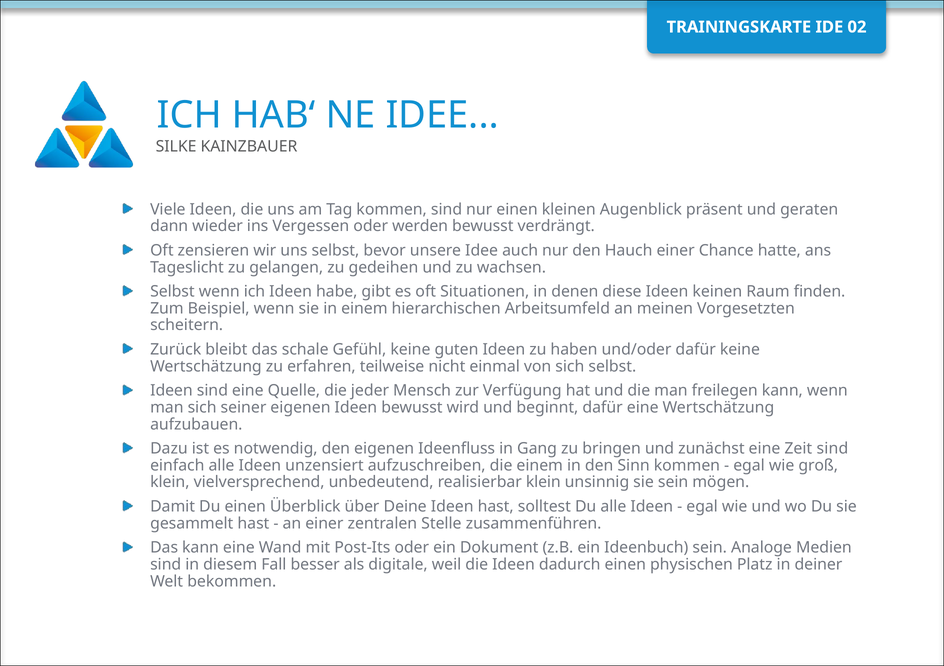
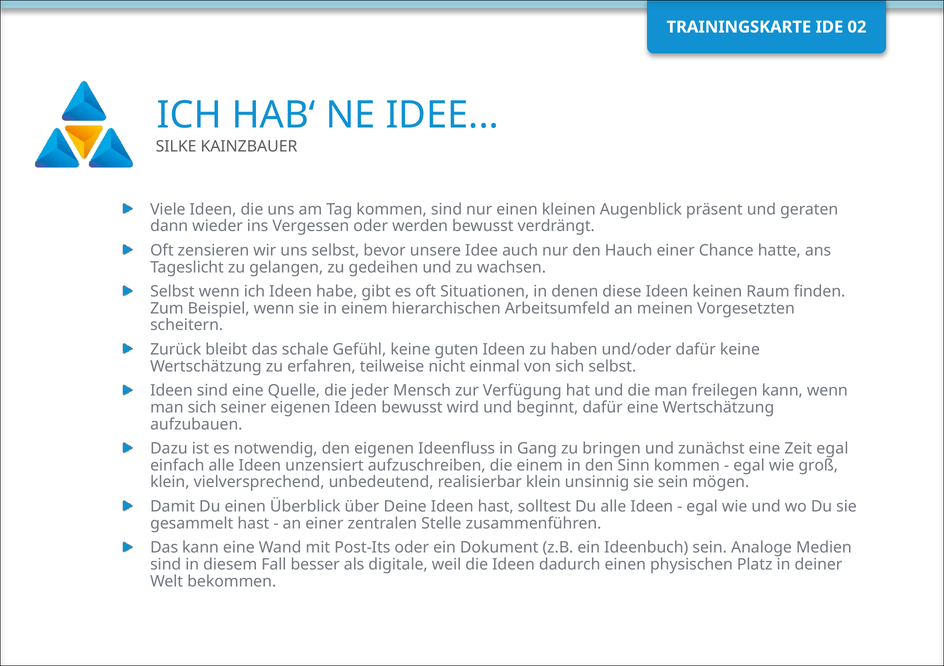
Zeit sind: sind -> egal
